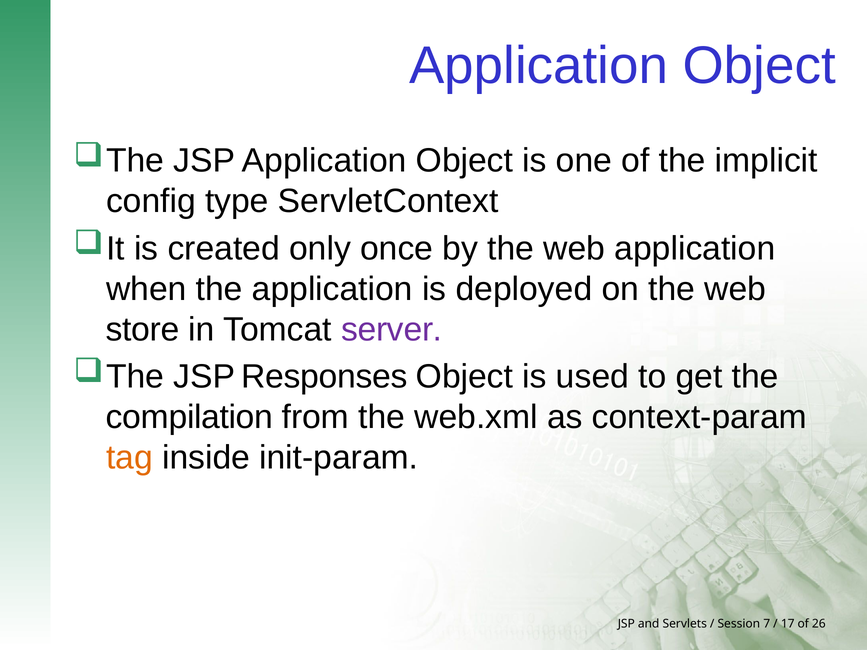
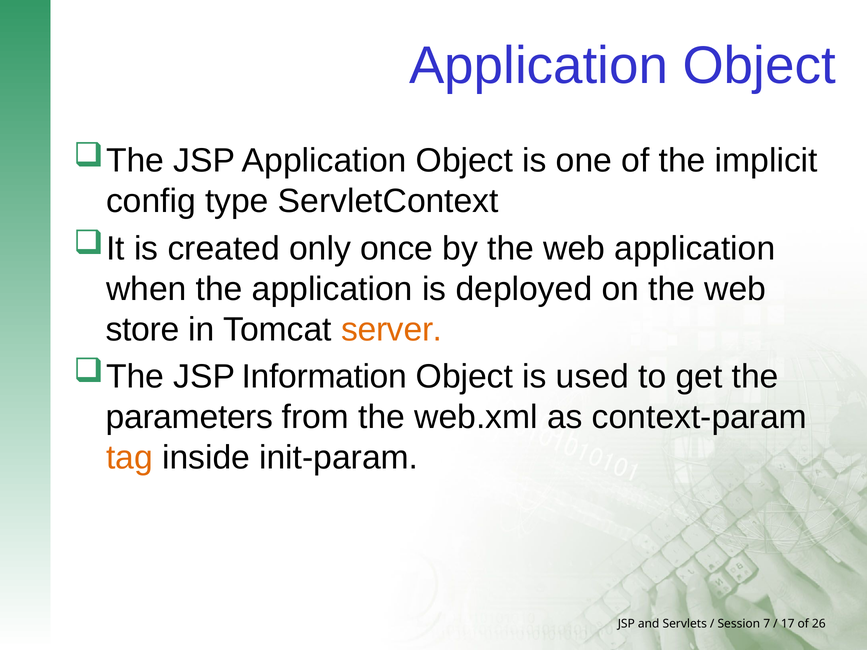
server colour: purple -> orange
Responses: Responses -> Information
compilation: compilation -> parameters
